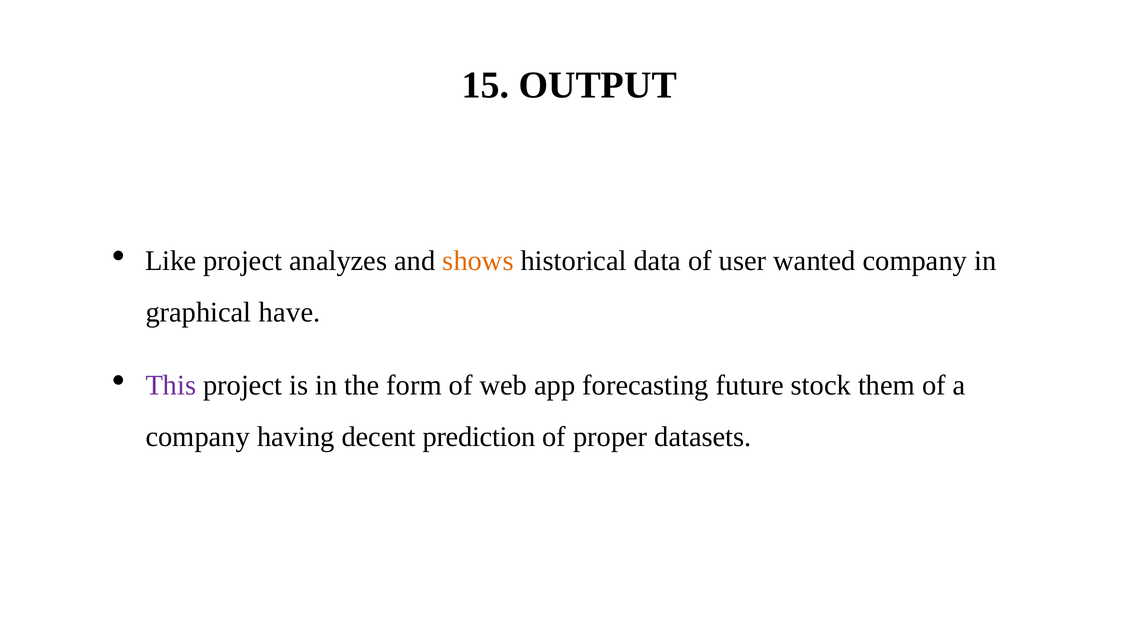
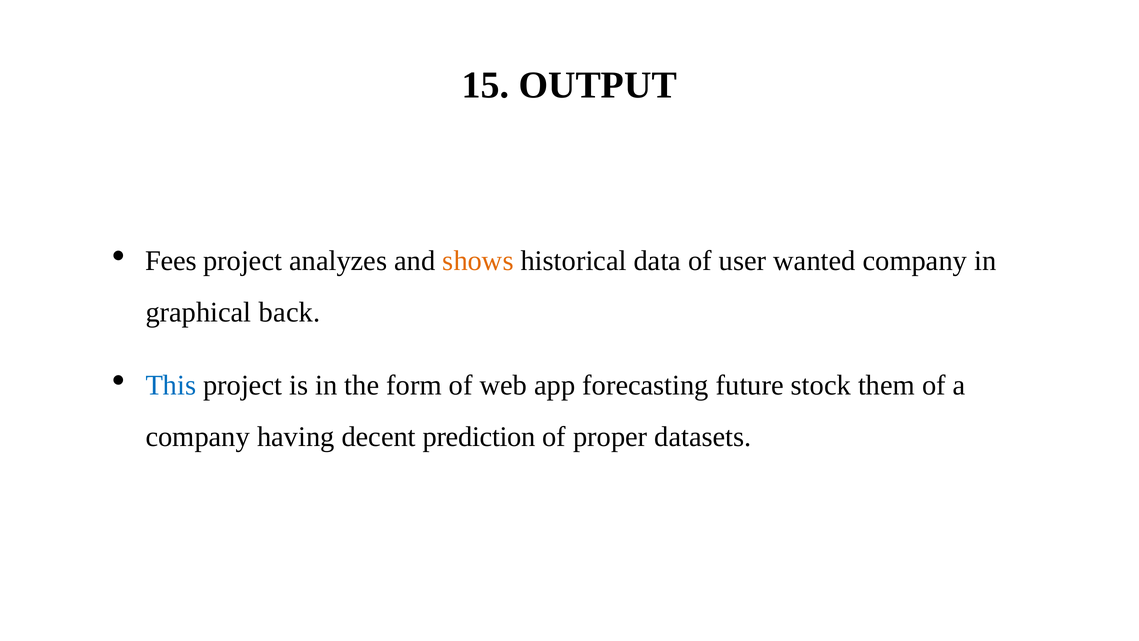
Like: Like -> Fees
have: have -> back
This colour: purple -> blue
